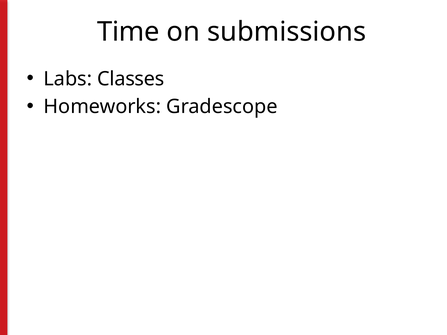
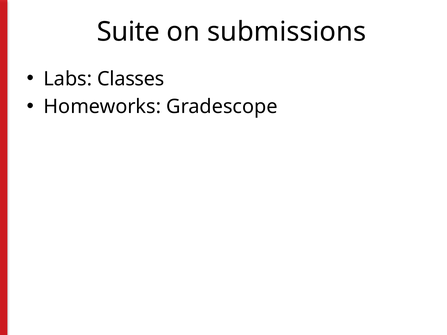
Time: Time -> Suite
